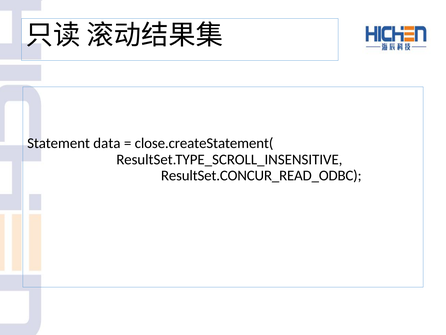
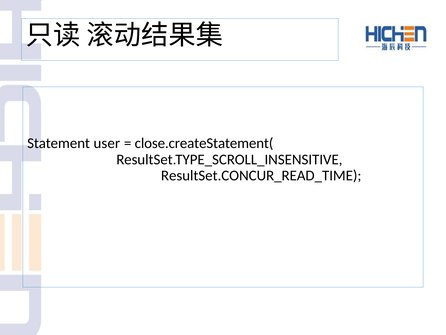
data: data -> user
ResultSet.CONCUR_READ_ODBC: ResultSet.CONCUR_READ_ODBC -> ResultSet.CONCUR_READ_TIME
